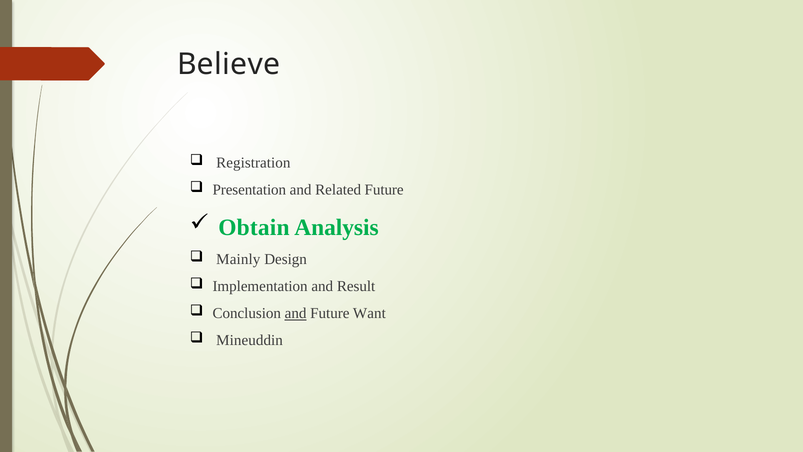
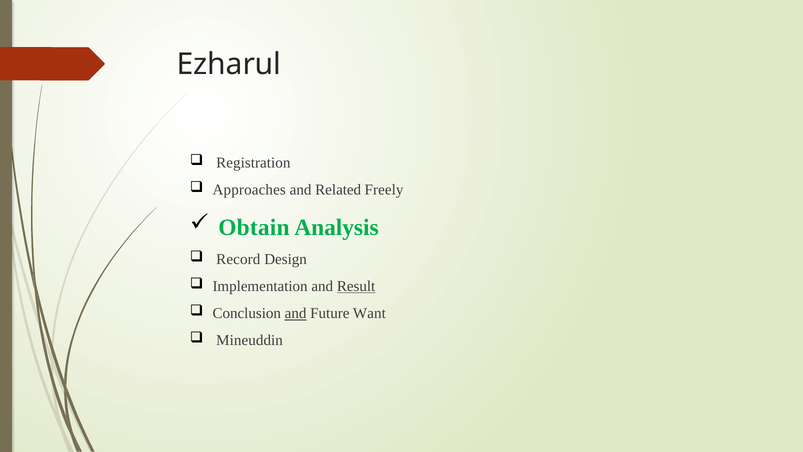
Believe: Believe -> Ezharul
Presentation: Presentation -> Approaches
Related Future: Future -> Freely
Mainly: Mainly -> Record
Result underline: none -> present
